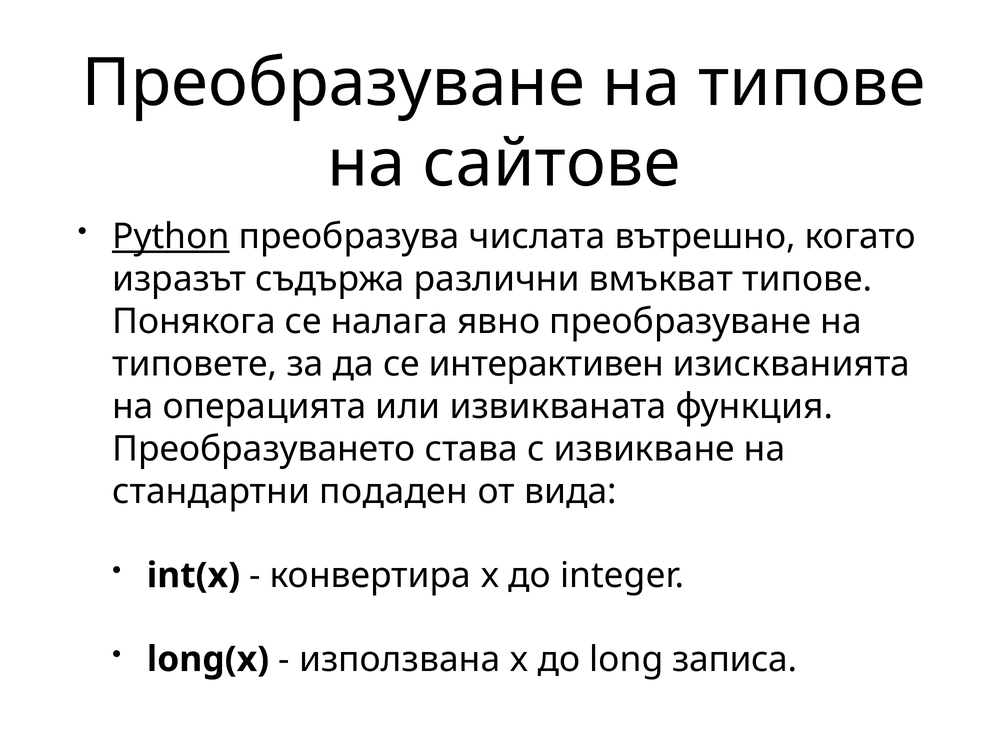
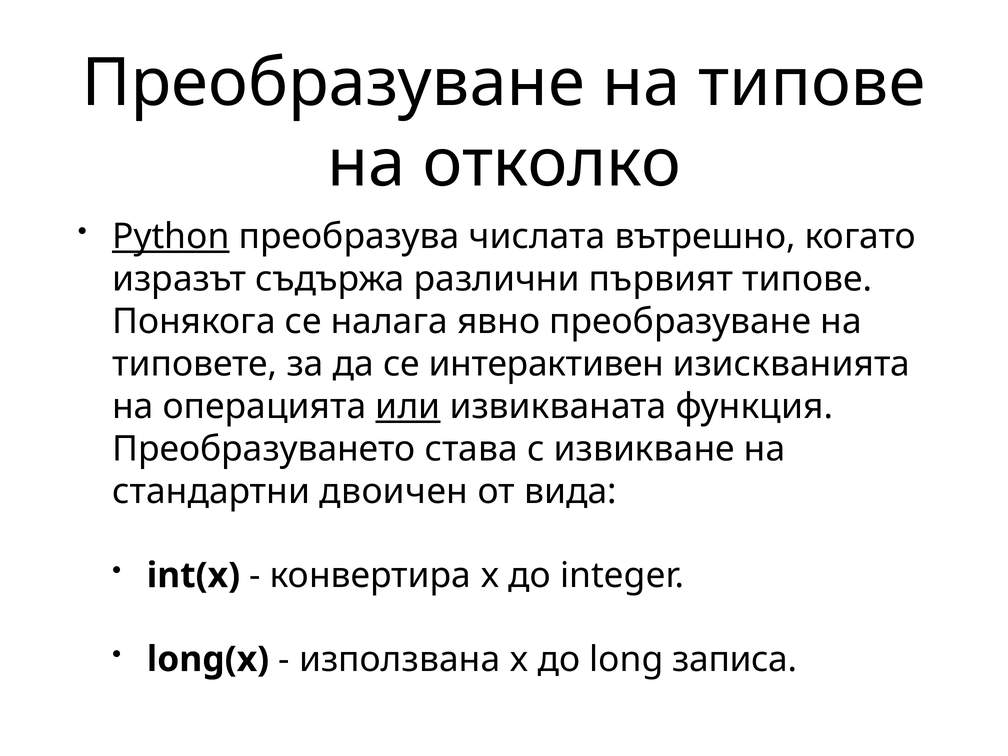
сайтове: сайтове -> отколко
вмъкват: вмъкват -> първият
или underline: none -> present
подаден: подаден -> двоичен
